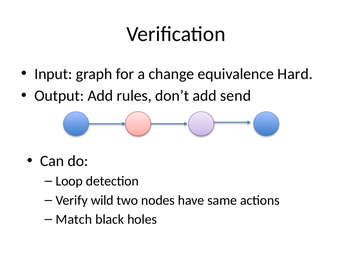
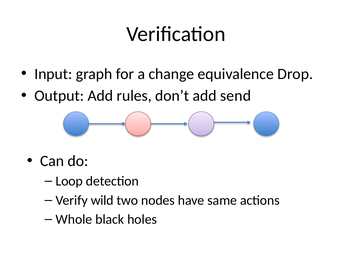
Hard: Hard -> Drop
Match: Match -> Whole
